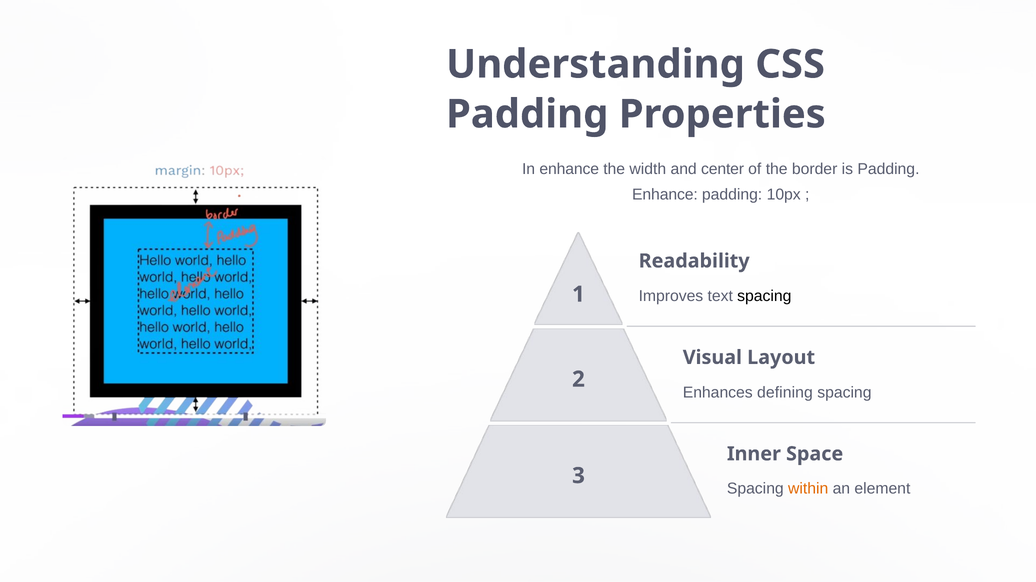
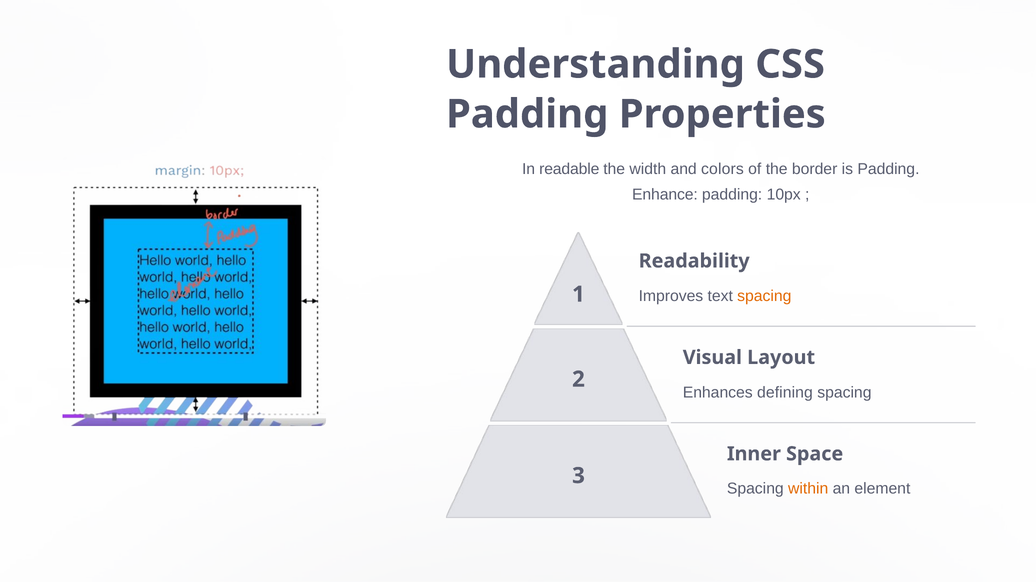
In enhance: enhance -> readable
center: center -> colors
spacing at (764, 296) colour: black -> orange
